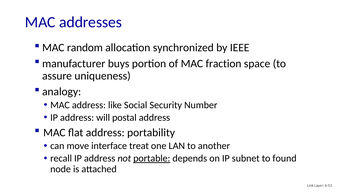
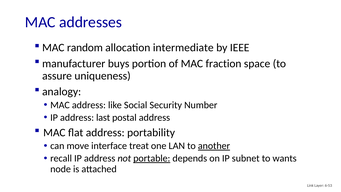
synchronized: synchronized -> intermediate
will: will -> last
another underline: none -> present
found: found -> wants
